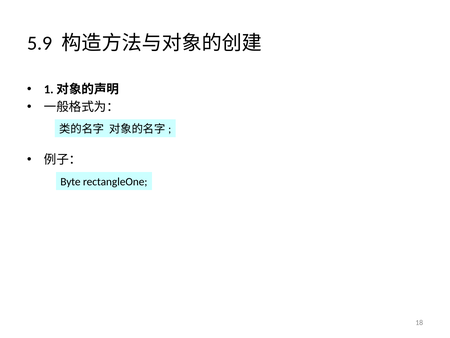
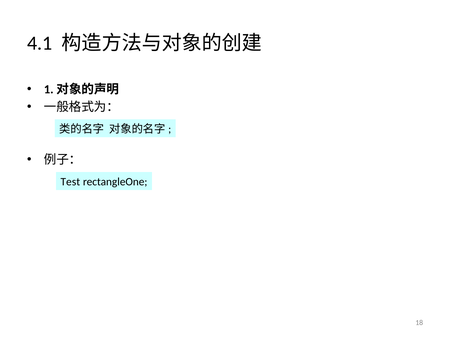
5.9: 5.9 -> 4.1
Byte: Byte -> Test
